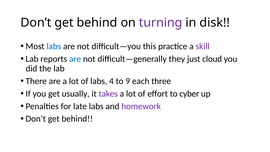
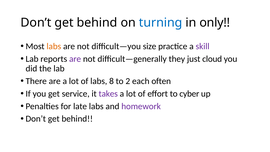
turning colour: purple -> blue
disk: disk -> only
labs at (54, 46) colour: blue -> orange
this: this -> size
are at (75, 59) colour: blue -> purple
4: 4 -> 8
9: 9 -> 2
three: three -> often
usually: usually -> service
